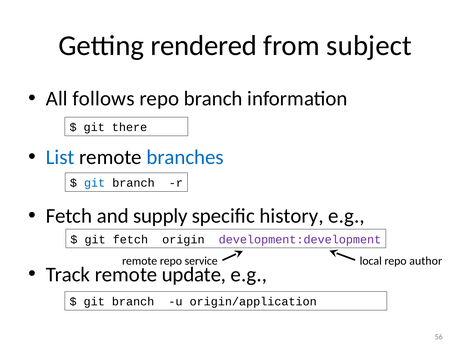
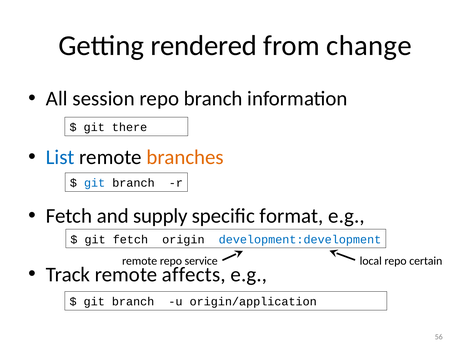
subject: subject -> change
follows: follows -> session
branches colour: blue -> orange
history: history -> format
development:development colour: purple -> blue
author: author -> certain
update: update -> affects
